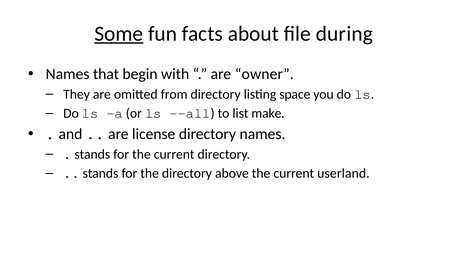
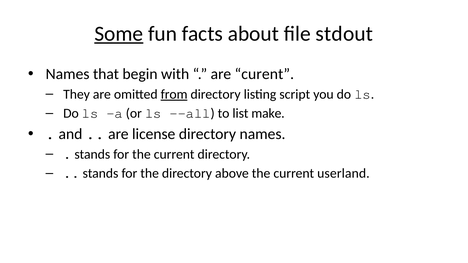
during: during -> stdout
owner: owner -> curent
from underline: none -> present
space: space -> script
